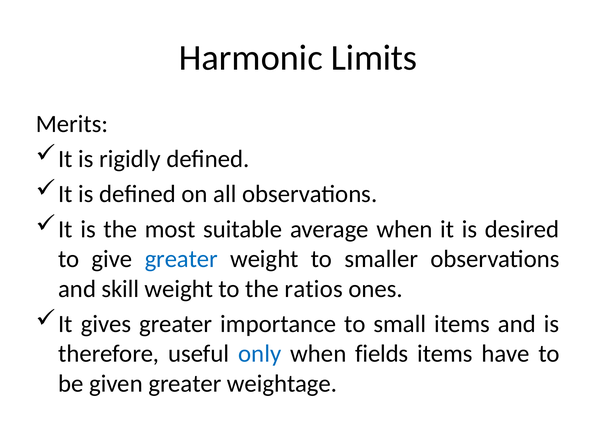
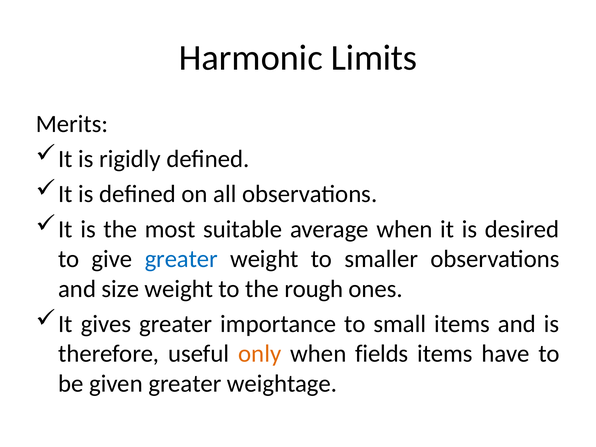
skill: skill -> size
ratios: ratios -> rough
only colour: blue -> orange
